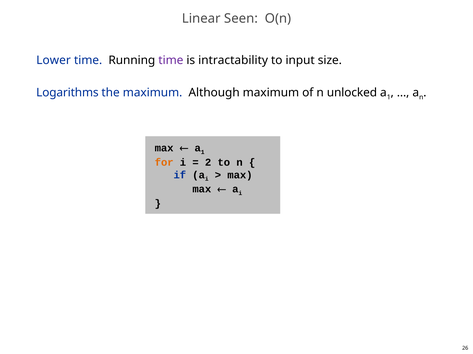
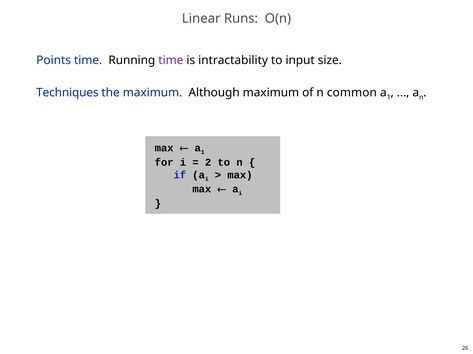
Seen: Seen -> Runs
Lower: Lower -> Points
Logarithms: Logarithms -> Techniques
unlocked: unlocked -> common
for colour: orange -> black
